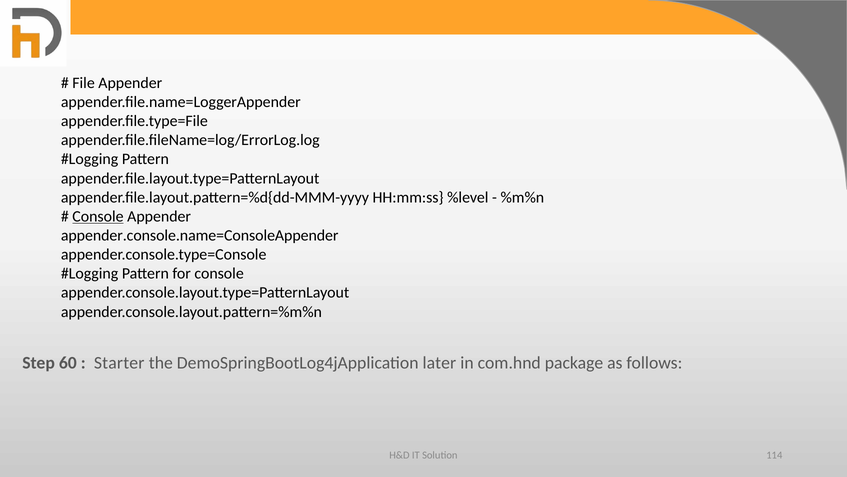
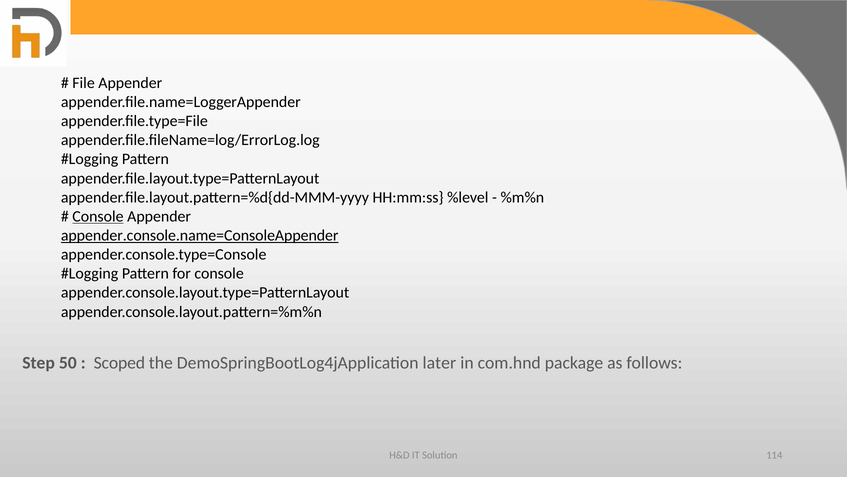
appender.console.name=ConsoleAppender underline: none -> present
60: 60 -> 50
Starter: Starter -> Scoped
